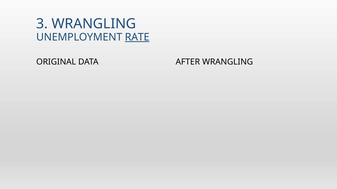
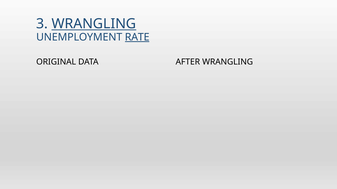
WRANGLING at (94, 24) underline: none -> present
